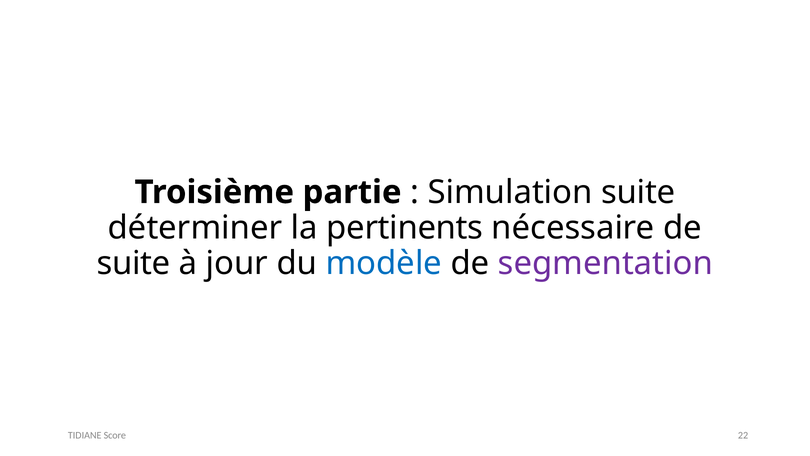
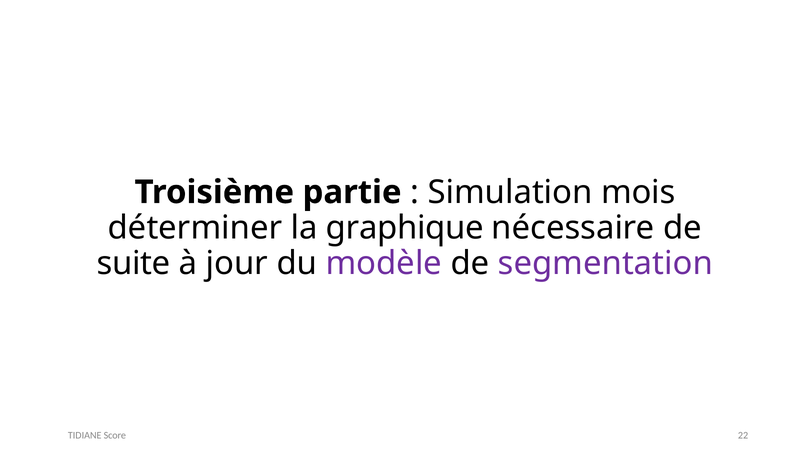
Simulation suite: suite -> mois
pertinents: pertinents -> graphique
modèle colour: blue -> purple
